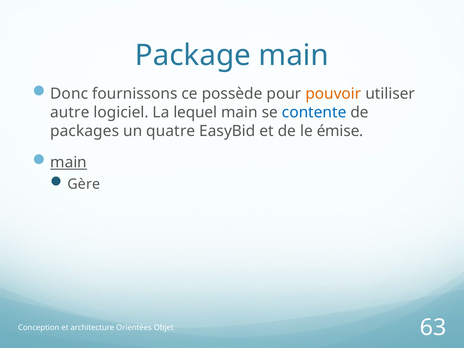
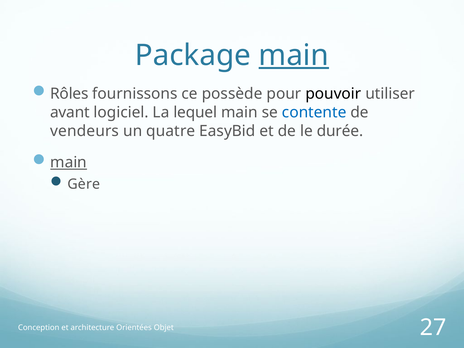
main at (294, 55) underline: none -> present
Donc: Donc -> Rôles
pouvoir colour: orange -> black
autre: autre -> avant
packages: packages -> vendeurs
émise: émise -> durée
63: 63 -> 27
